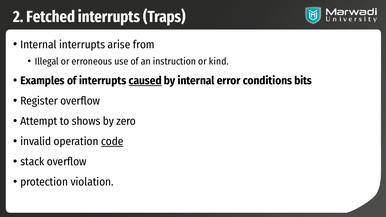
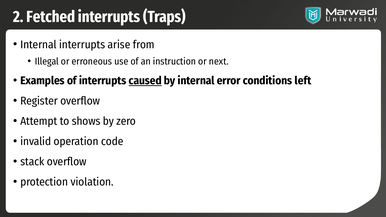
kind: kind -> next
bits: bits -> left
code underline: present -> none
